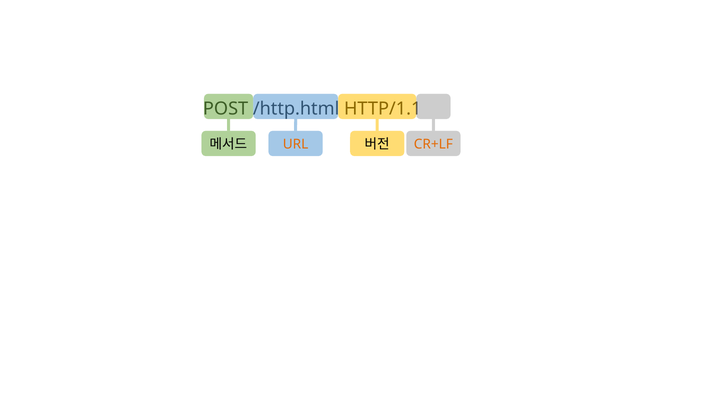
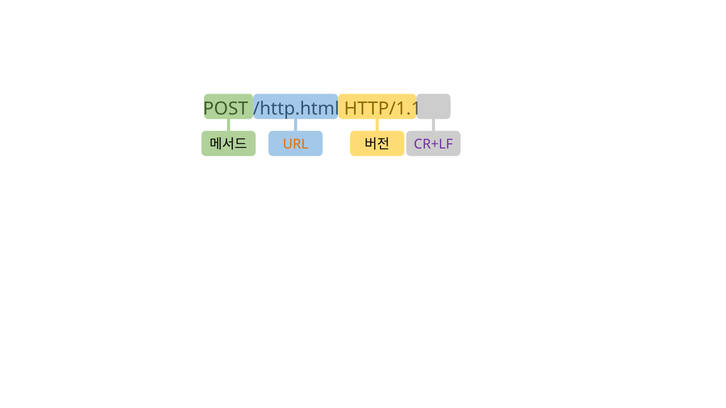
CR+LF colour: orange -> purple
